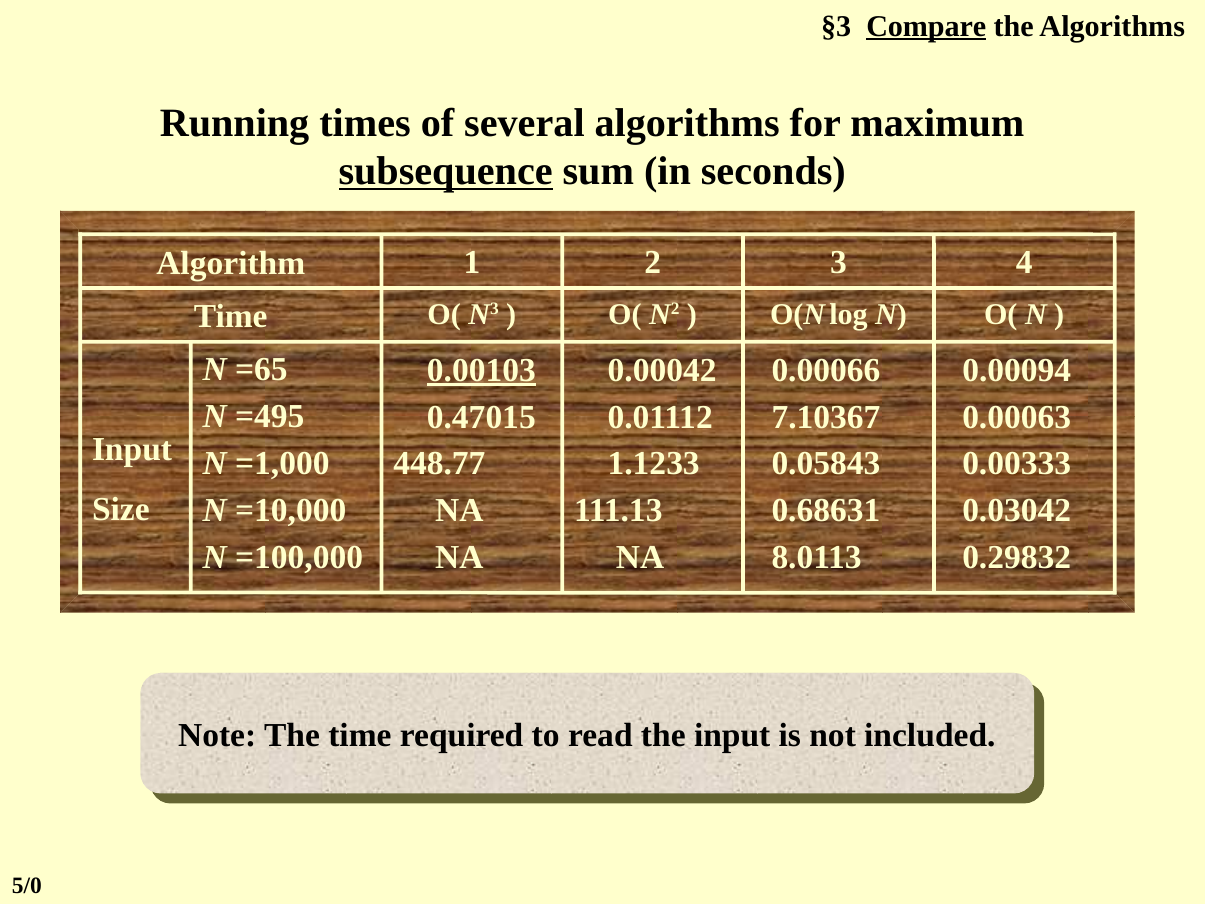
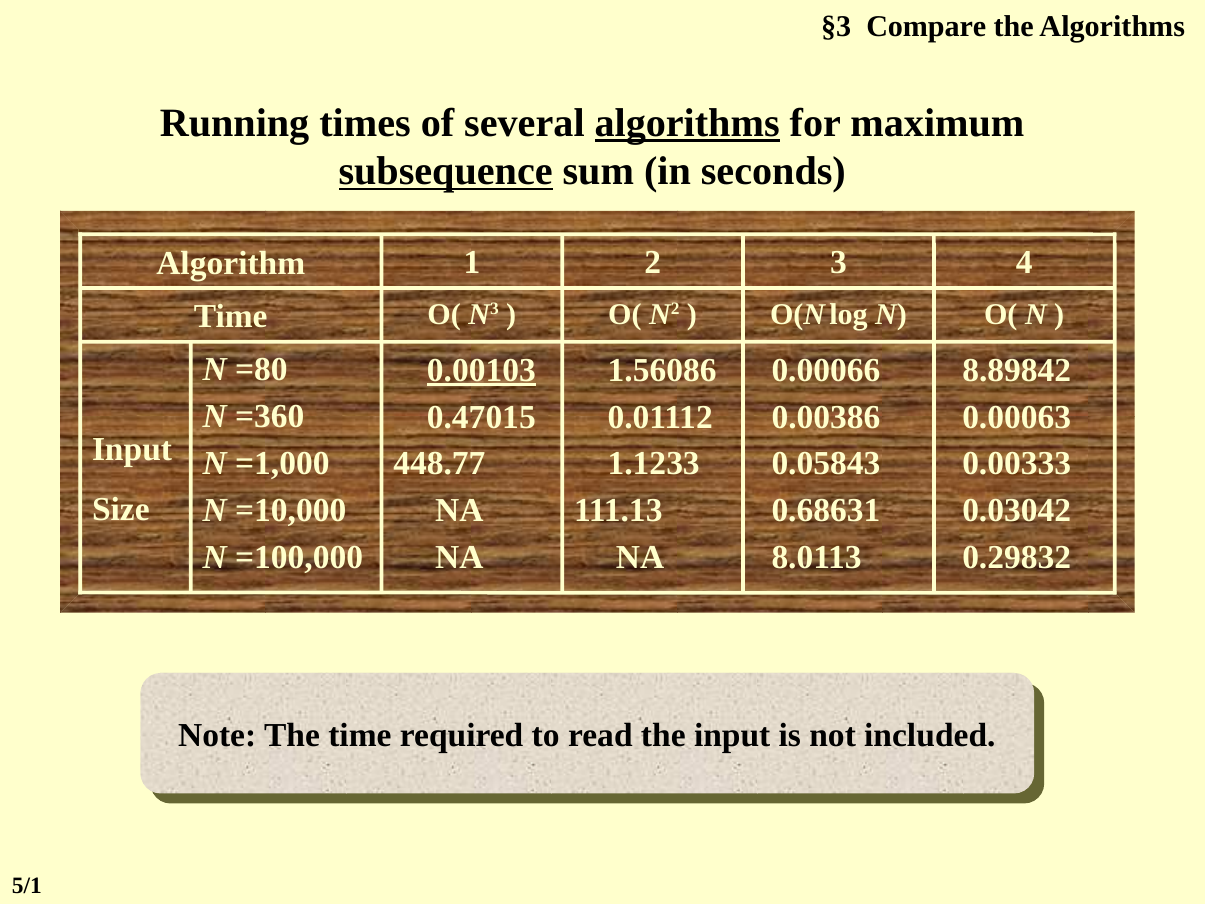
Compare underline: present -> none
algorithms at (687, 123) underline: none -> present
=65: =65 -> =80
0.00042: 0.00042 -> 1.56086
0.00094: 0.00094 -> 8.89842
=495: =495 -> =360
7.10367: 7.10367 -> 0.00386
5/0: 5/0 -> 5/1
